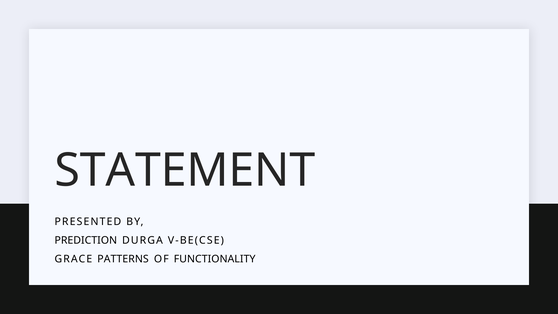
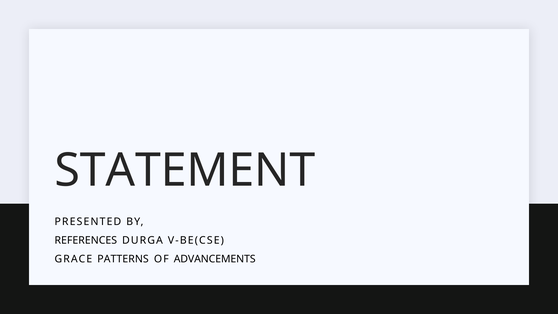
PREDICTION: PREDICTION -> REFERENCES
FUNCTIONALITY: FUNCTIONALITY -> ADVANCEMENTS
